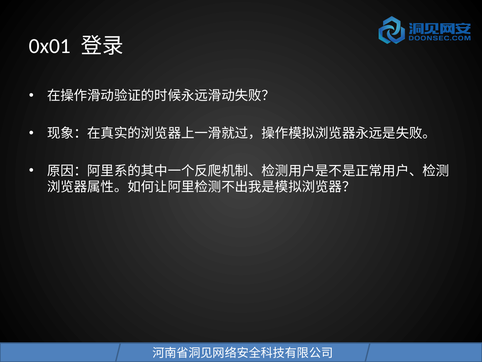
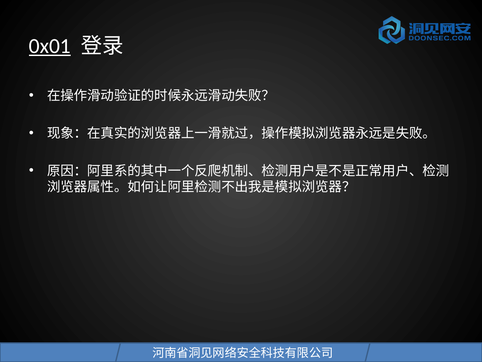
0x01 underline: none -> present
